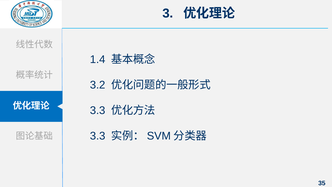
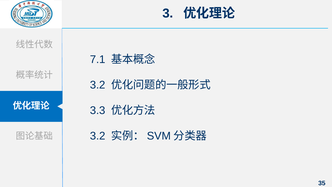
1.4: 1.4 -> 7.1
3.3 at (98, 136): 3.3 -> 3.2
